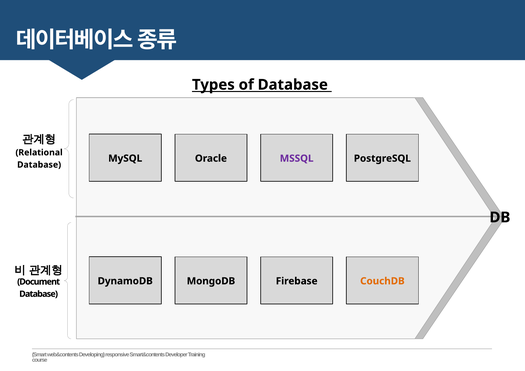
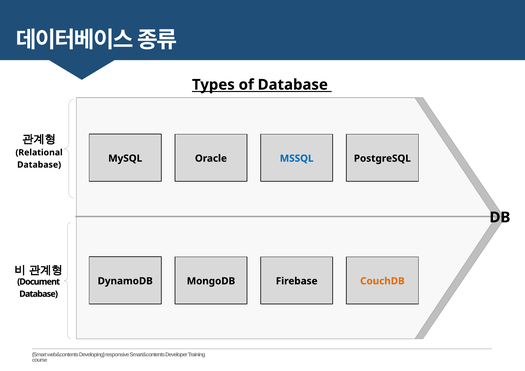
MSSQL colour: purple -> blue
